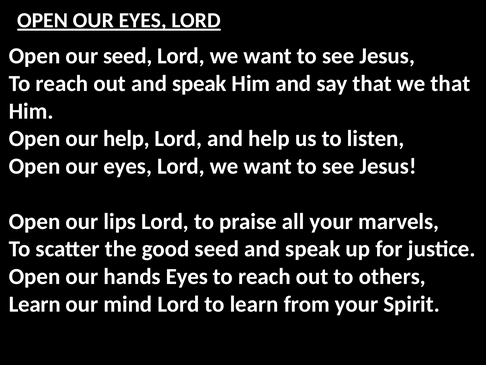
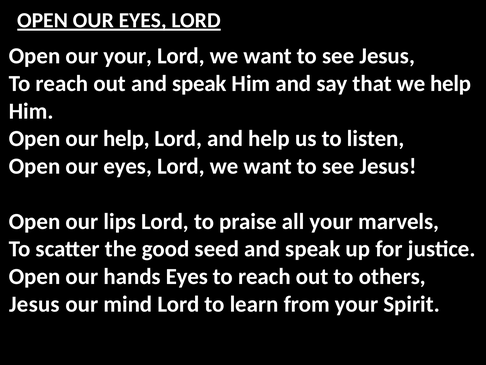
our seed: seed -> your
we that: that -> help
Learn at (35, 304): Learn -> Jesus
